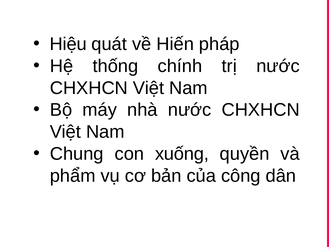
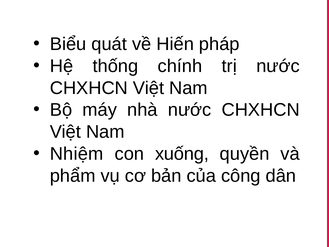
Hiệu: Hiệu -> Biểu
Chung: Chung -> Nhiệm
